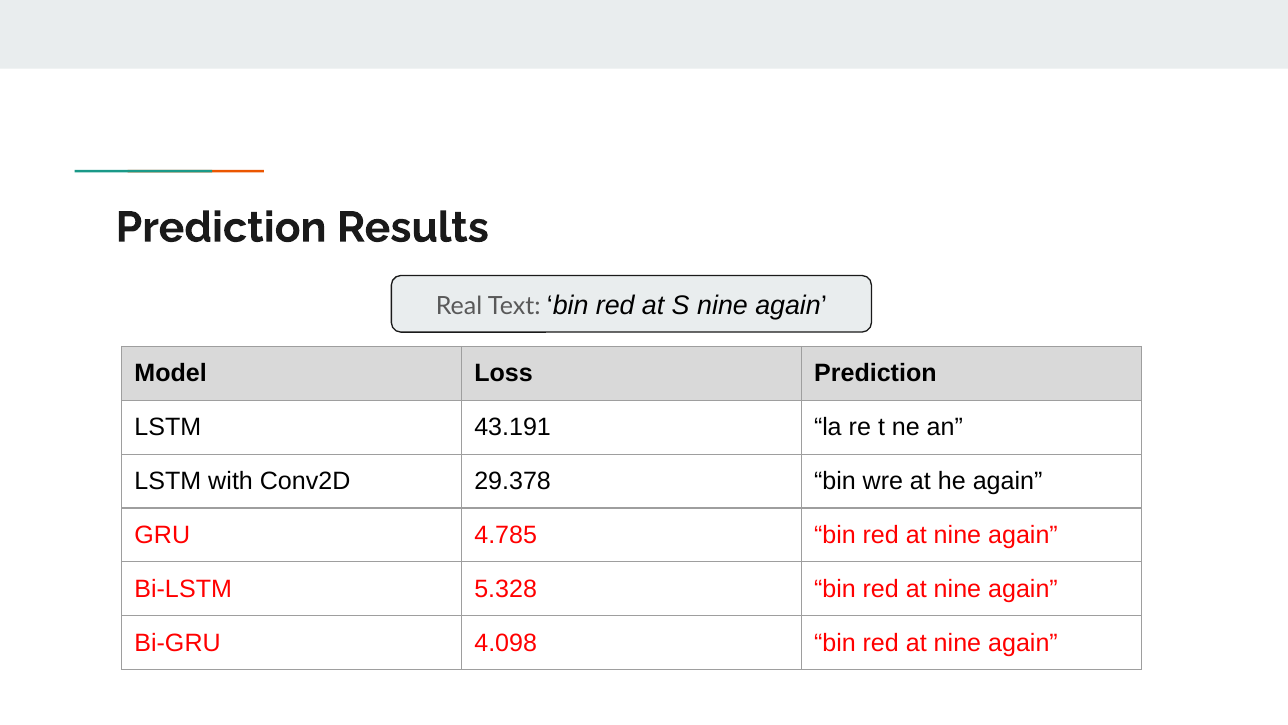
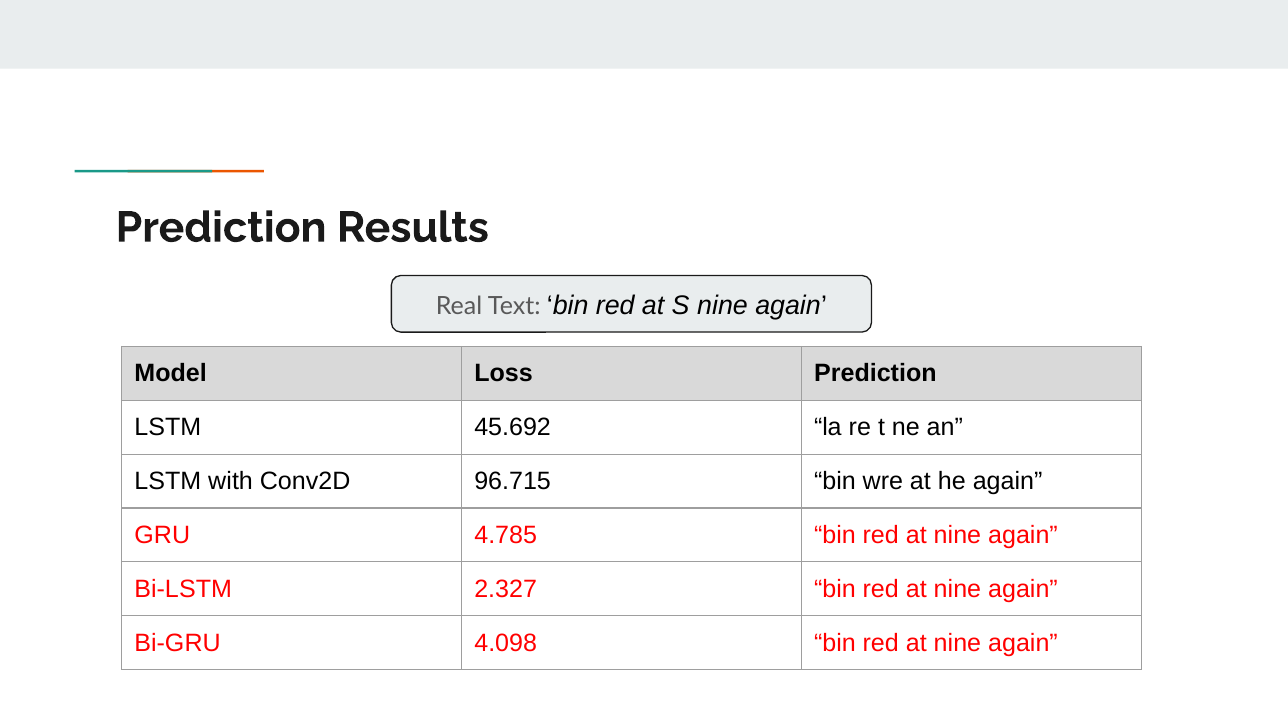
43.191: 43.191 -> 45.692
29.378: 29.378 -> 96.715
5.328: 5.328 -> 2.327
